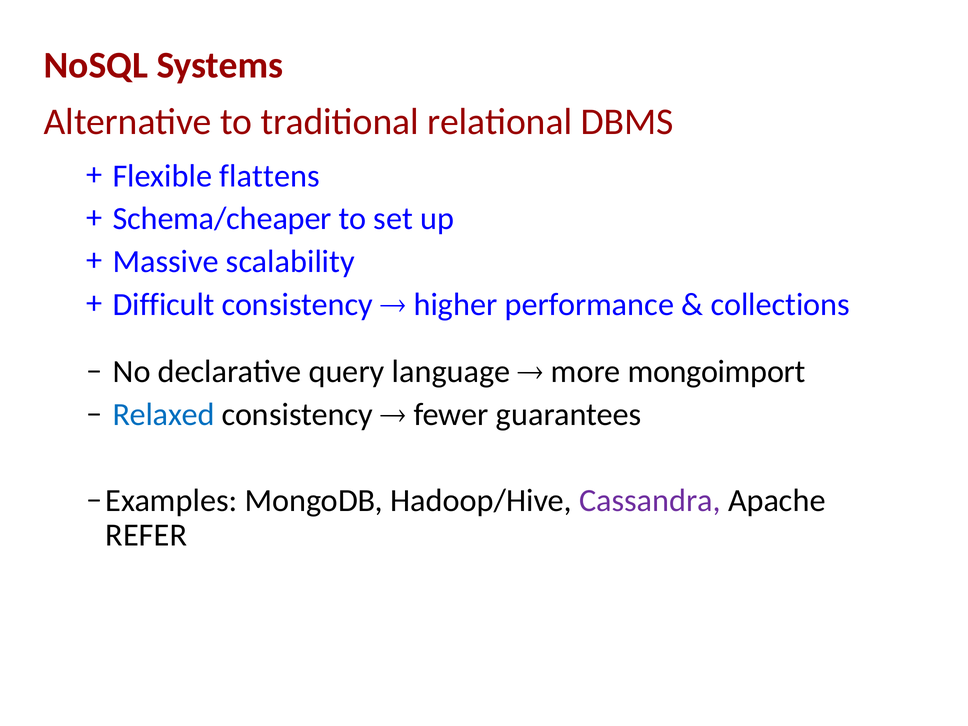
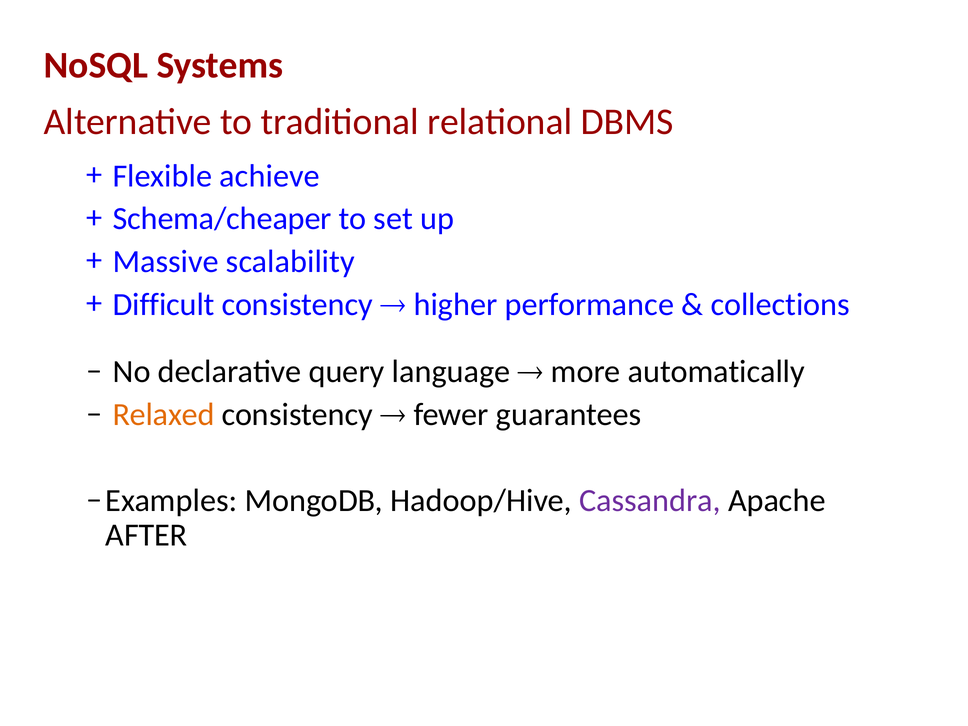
flattens: flattens -> achieve
mongoimport: mongoimport -> automatically
Relaxed colour: blue -> orange
REFER: REFER -> AFTER
